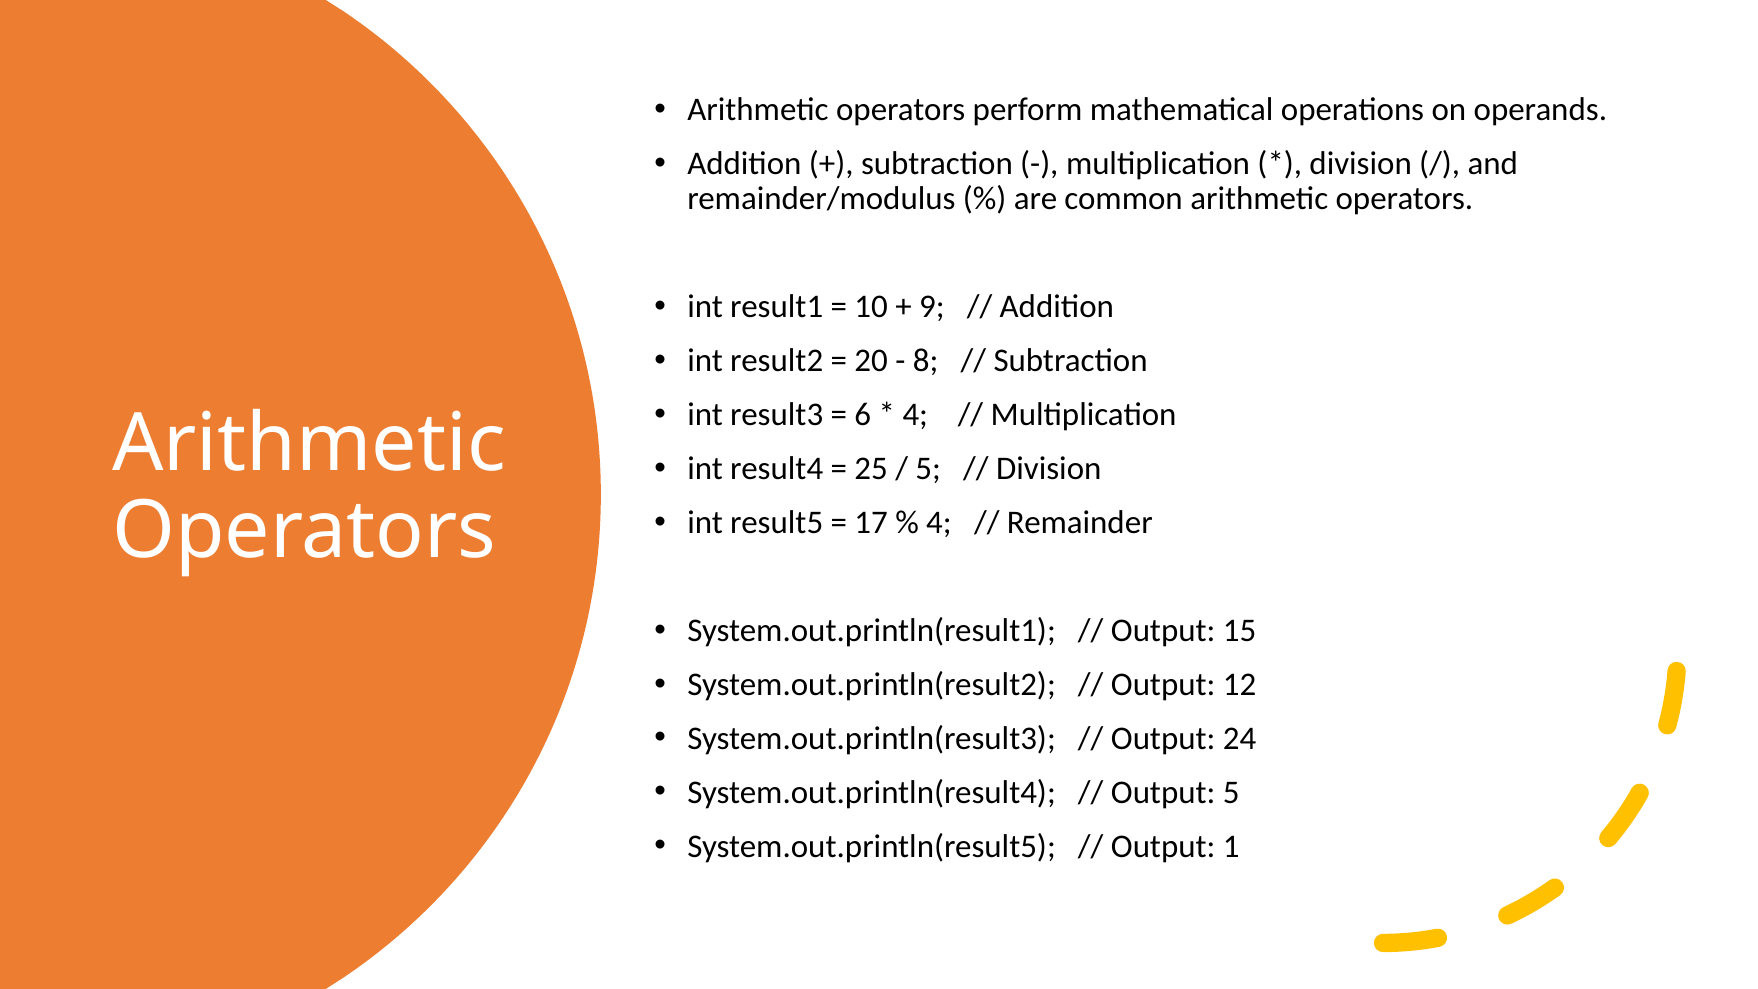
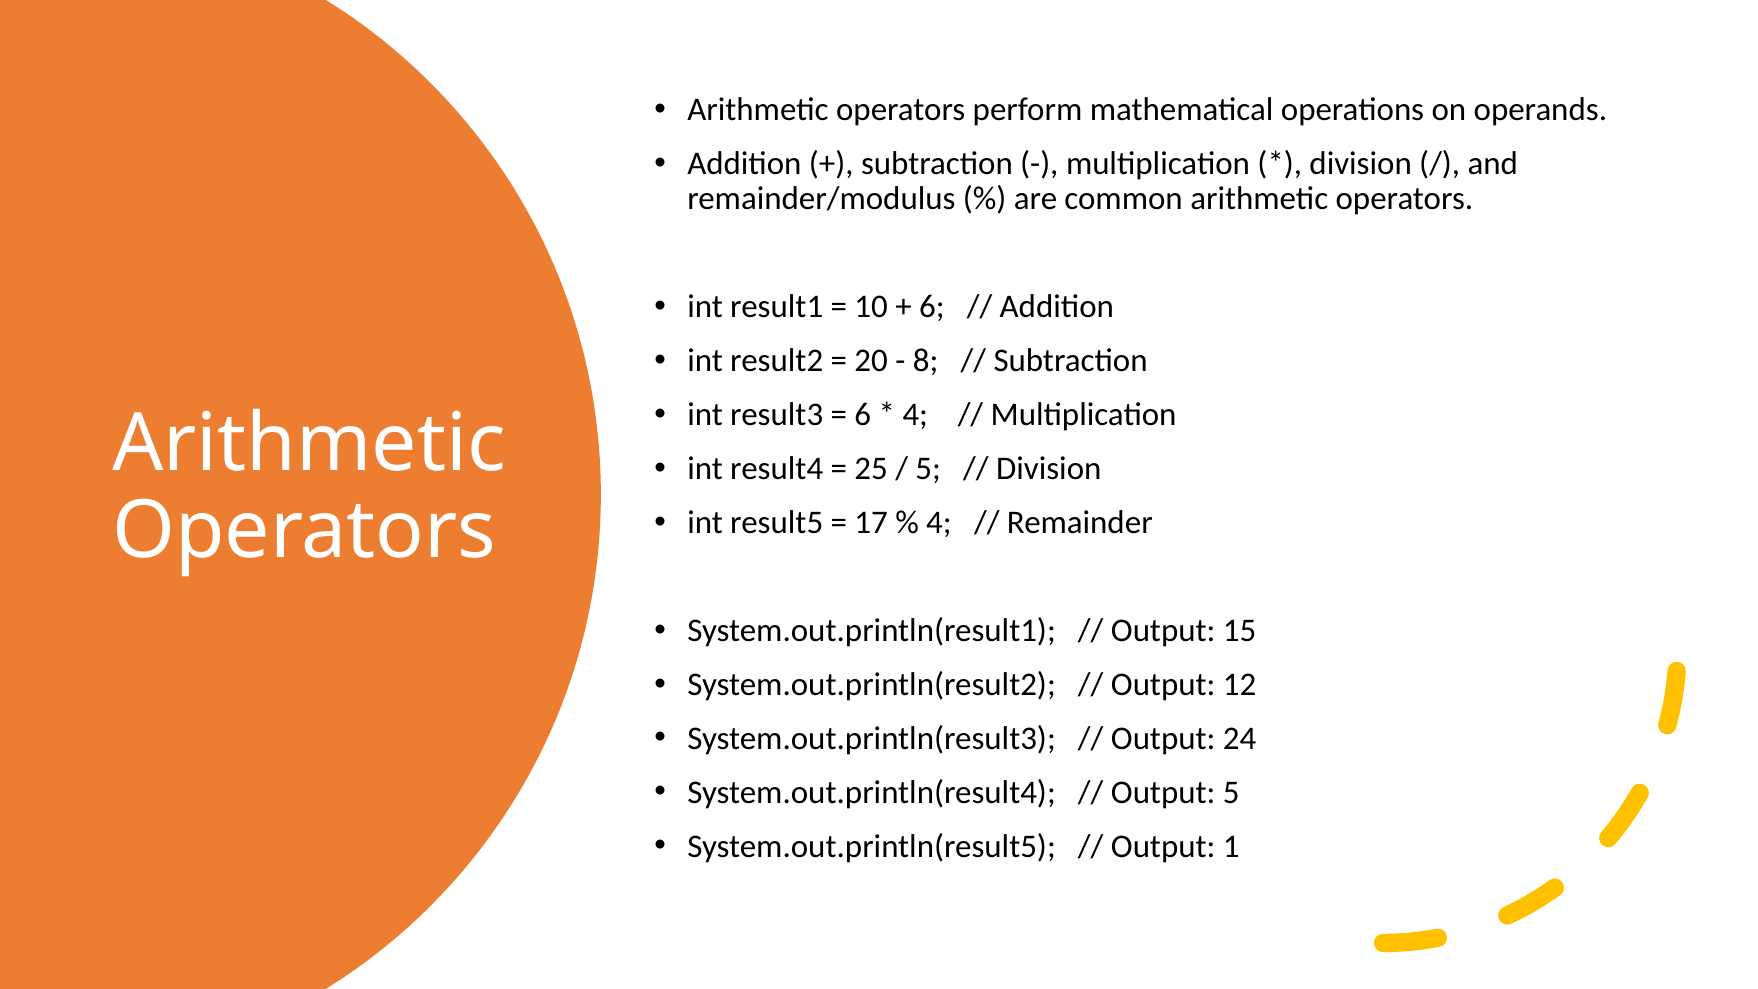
9 at (932, 307): 9 -> 6
